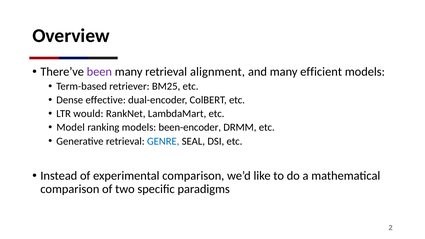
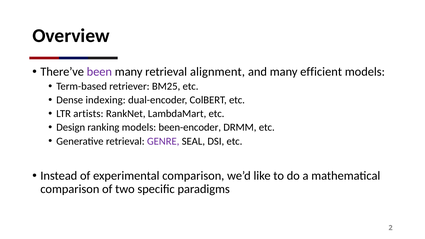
effective: effective -> indexing
would: would -> artists
Model: Model -> Design
GENRE colour: blue -> purple
